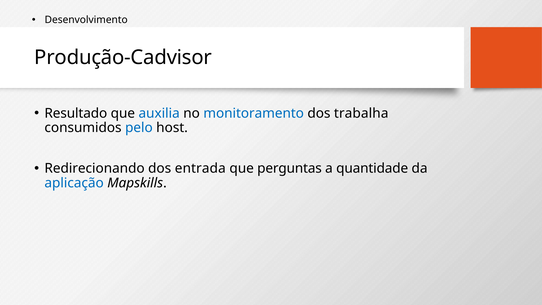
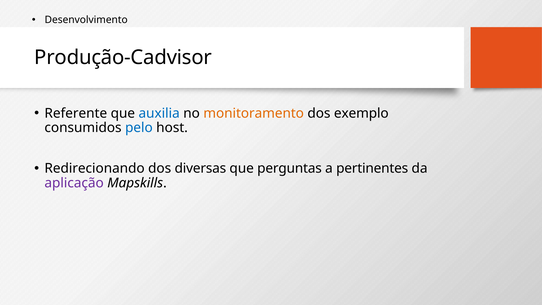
Resultado: Resultado -> Referente
monitoramento colour: blue -> orange
trabalha: trabalha -> exemplo
entrada: entrada -> diversas
quantidade: quantidade -> pertinentes
aplicação colour: blue -> purple
